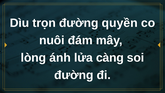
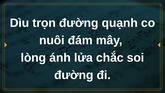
quyền: quyền -> quạnh
càng: càng -> chắc
